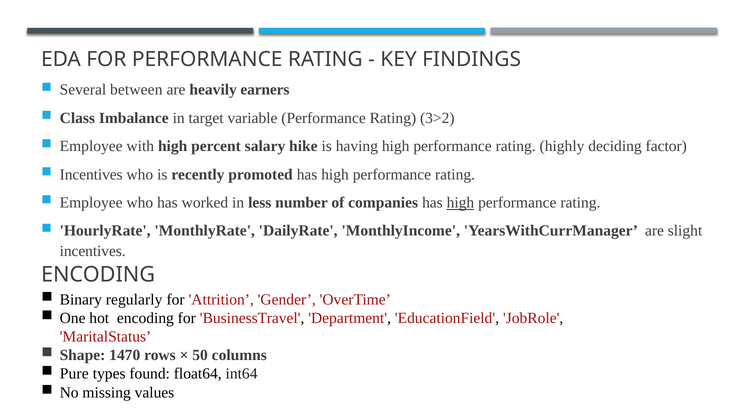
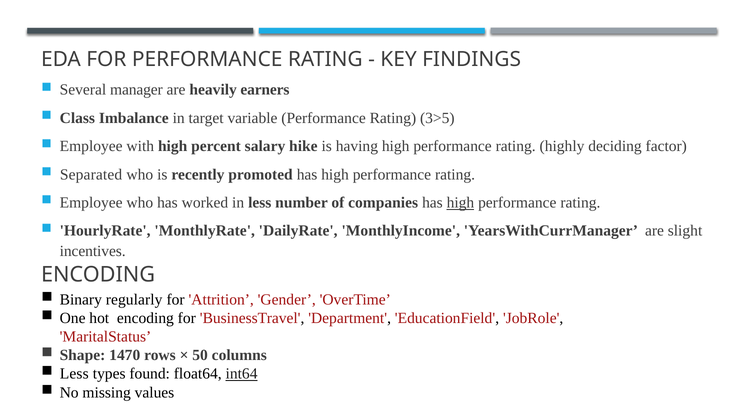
between: between -> manager
3>2: 3>2 -> 3>5
Incentives at (91, 175): Incentives -> Separated
Pure at (74, 374): Pure -> Less
int64 underline: none -> present
